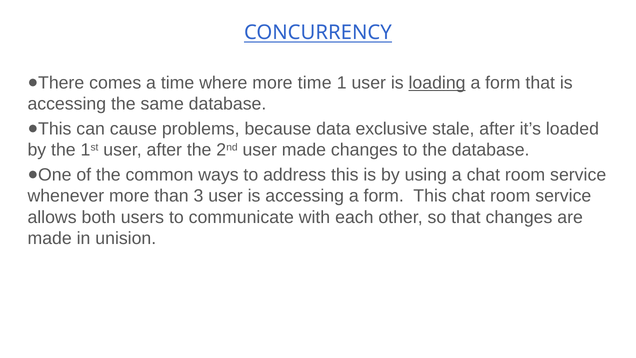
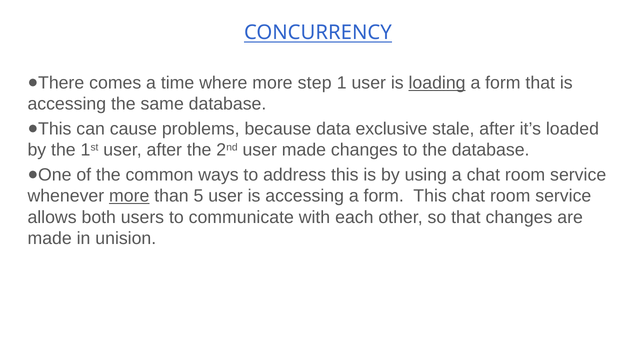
more time: time -> step
more at (129, 196) underline: none -> present
3: 3 -> 5
